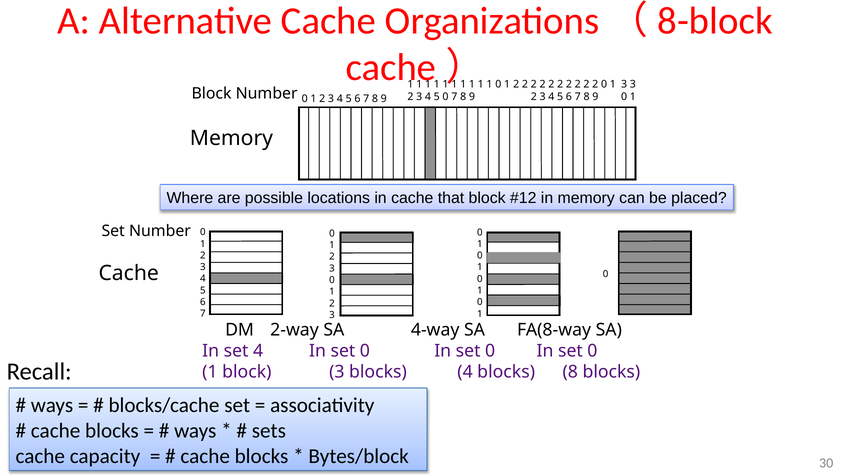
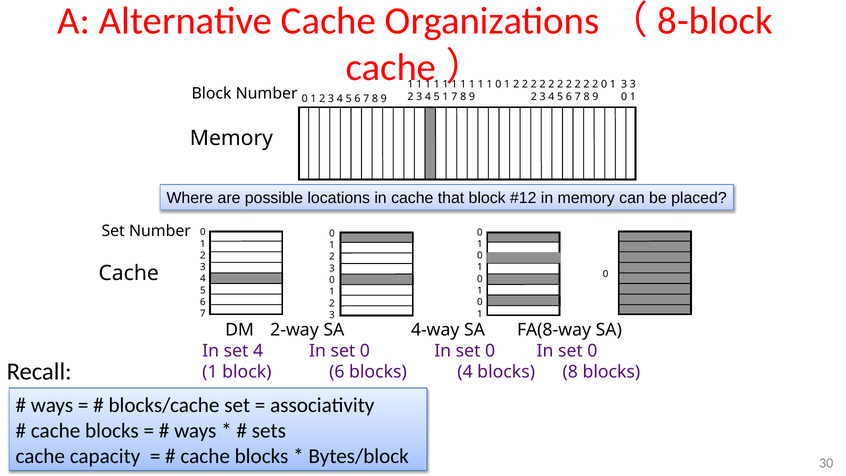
5 0: 0 -> 1
block 3: 3 -> 6
